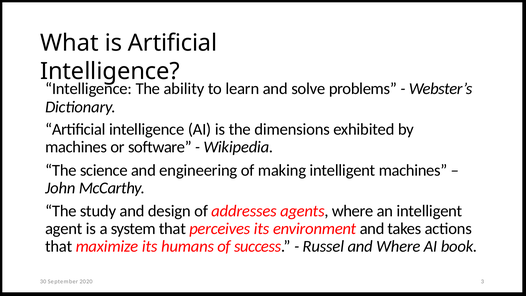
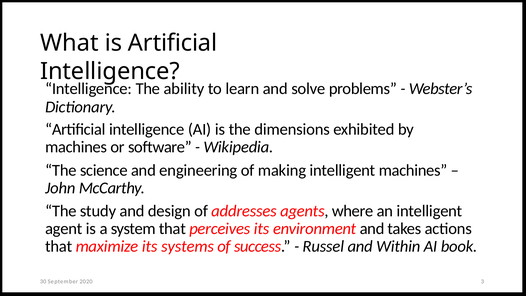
humans: humans -> systems
and Where: Where -> Within
